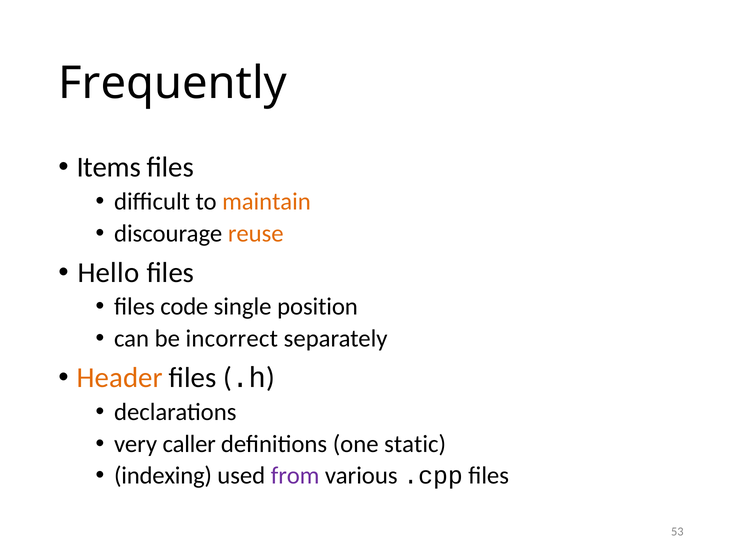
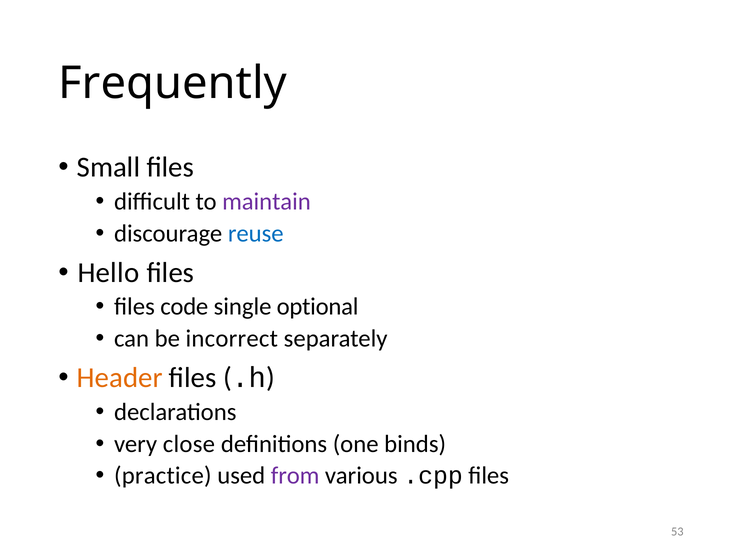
Items: Items -> Small
maintain colour: orange -> purple
reuse colour: orange -> blue
position: position -> optional
caller: caller -> close
static: static -> binds
indexing: indexing -> practice
